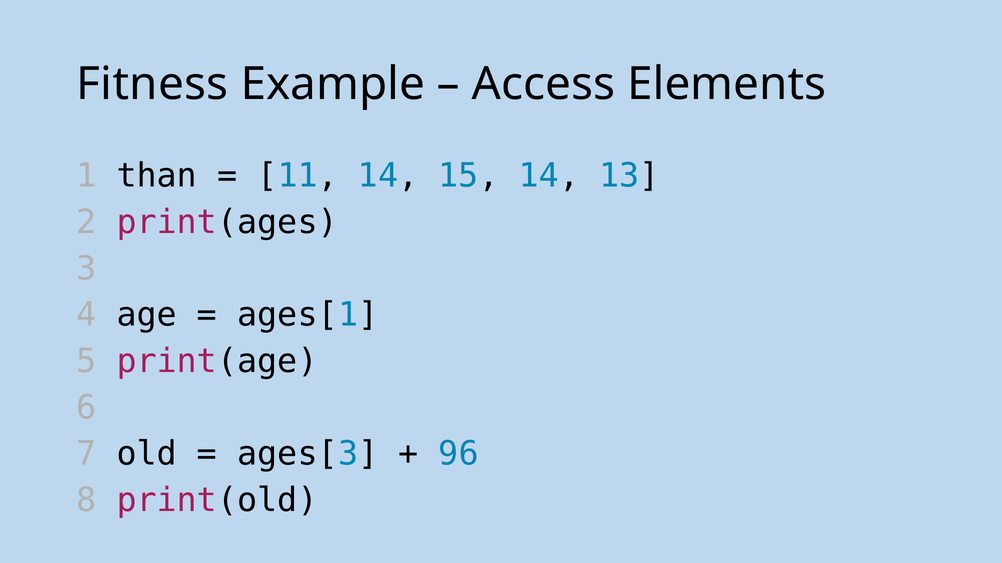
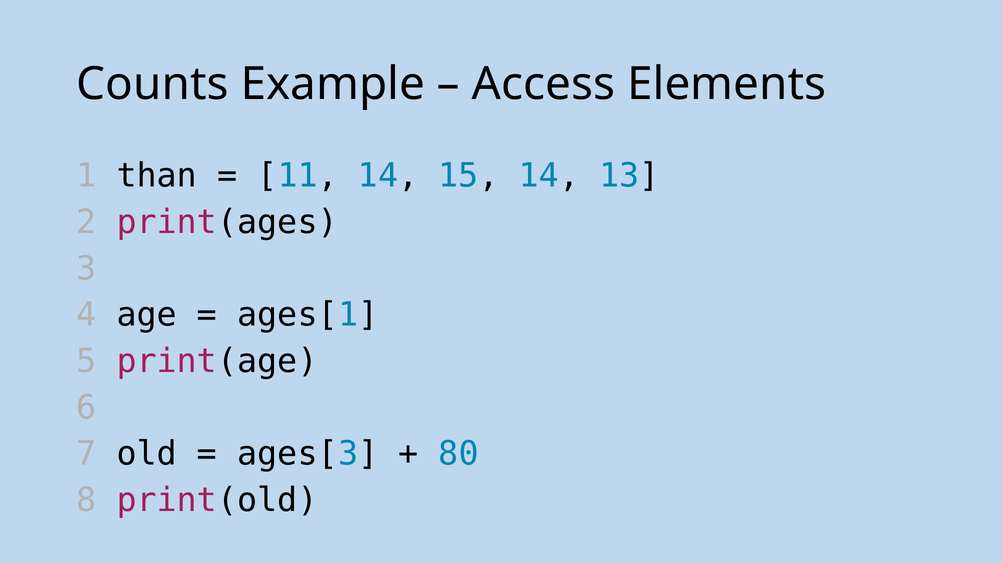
Fitness: Fitness -> Counts
96: 96 -> 80
